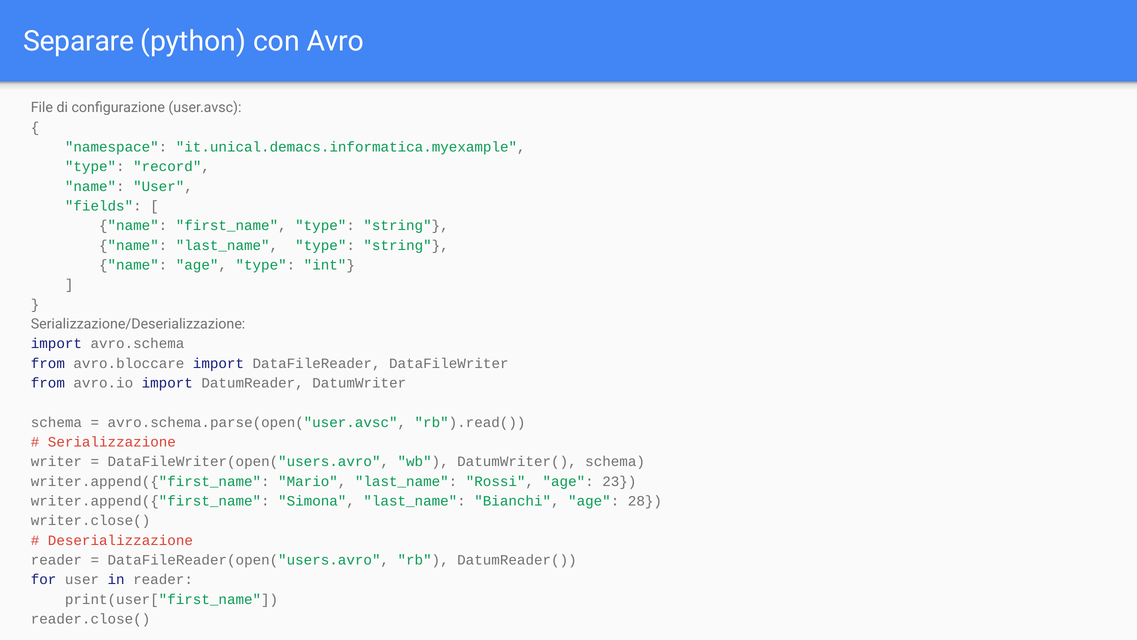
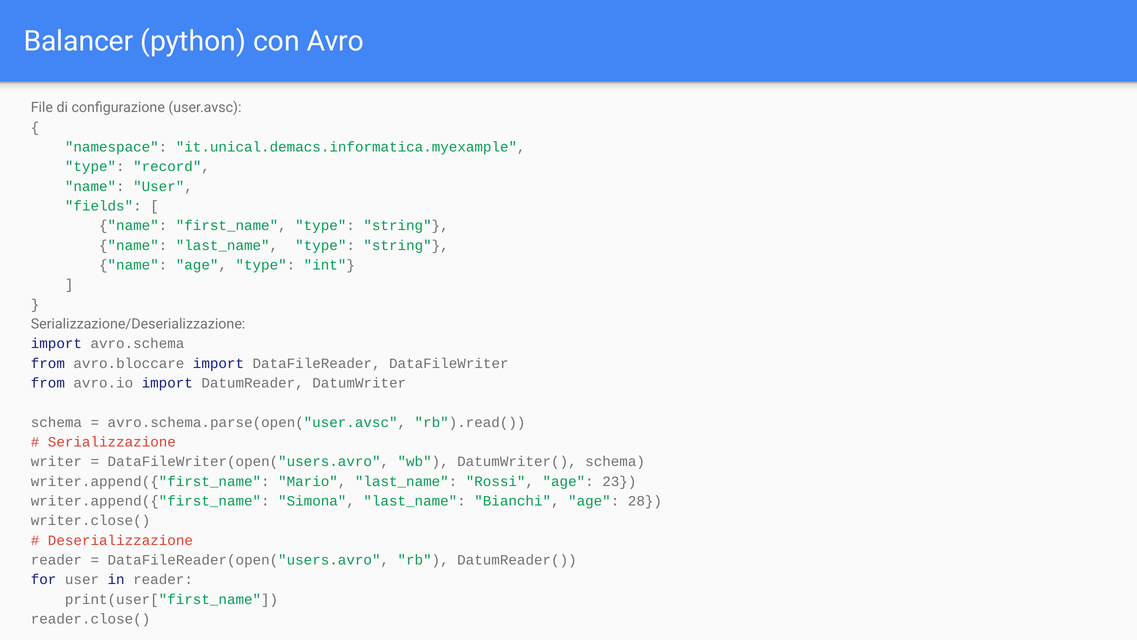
Separare: Separare -> Balancer
